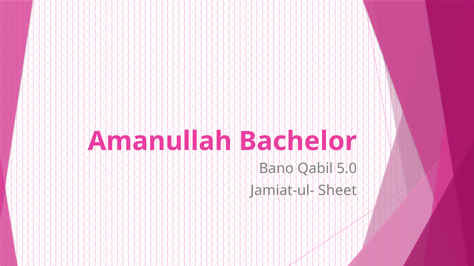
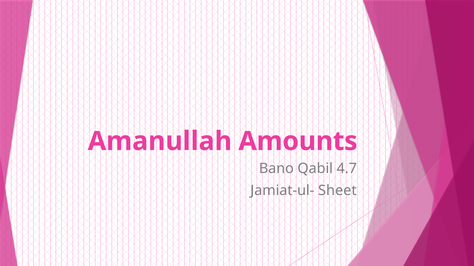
Bachelor: Bachelor -> Amounts
5.0: 5.0 -> 4.7
